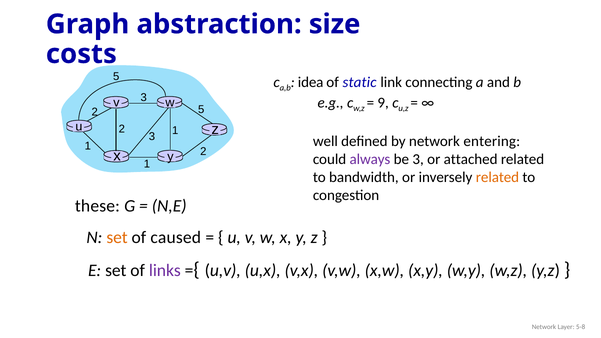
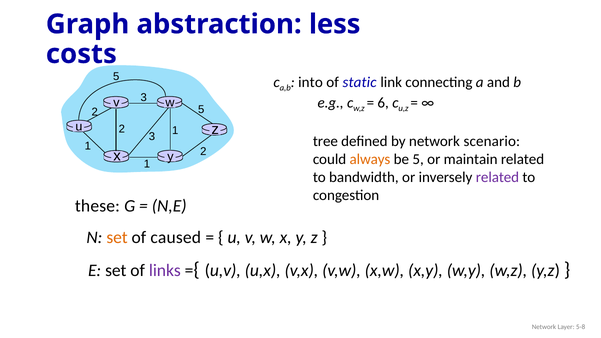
size: size -> less
idea: idea -> into
9: 9 -> 6
well: well -> tree
entering: entering -> scenario
always colour: purple -> orange
be 3: 3 -> 5
attached: attached -> maintain
related at (497, 177) colour: orange -> purple
